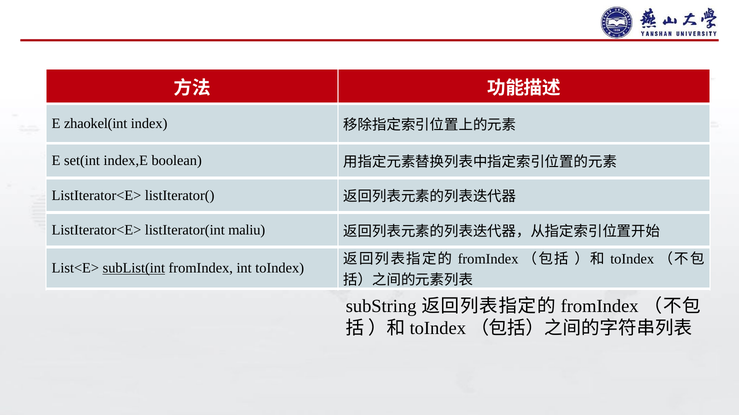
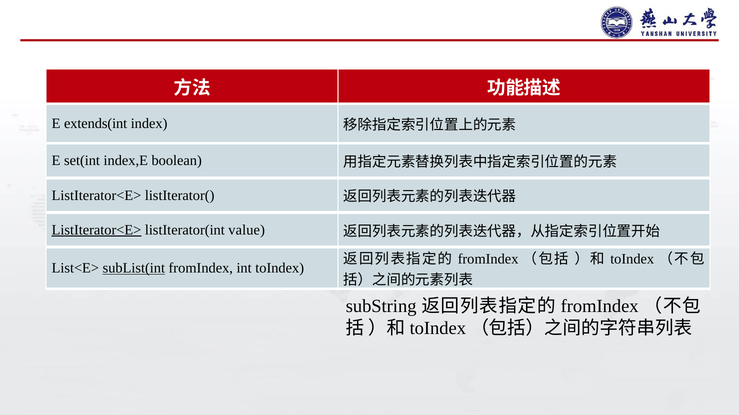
zhaokel(int: zhaokel(int -> extends(int
ListIterator<E> at (96, 230) underline: none -> present
maliu: maliu -> value
